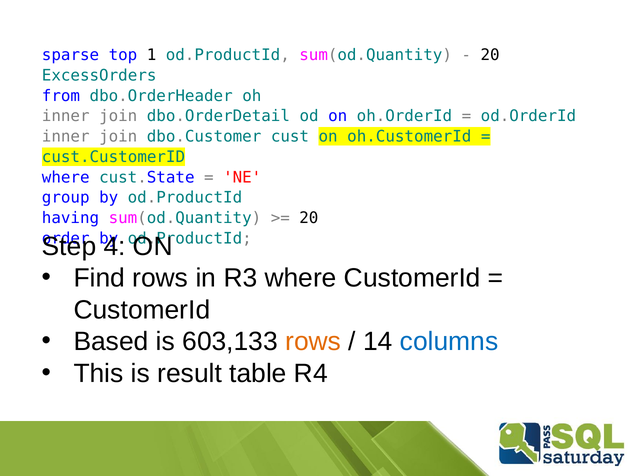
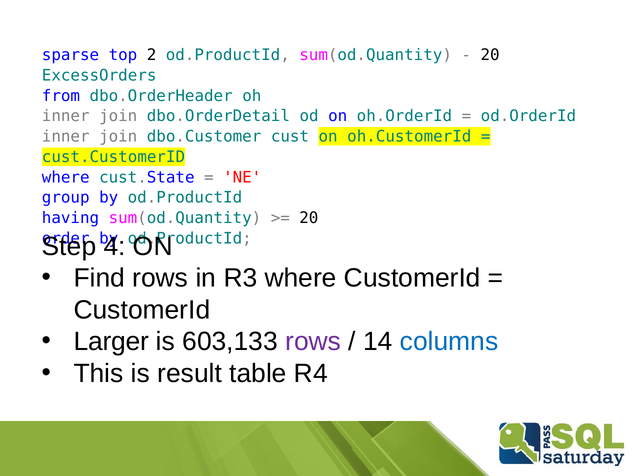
1: 1 -> 2
Based: Based -> Larger
rows at (313, 342) colour: orange -> purple
